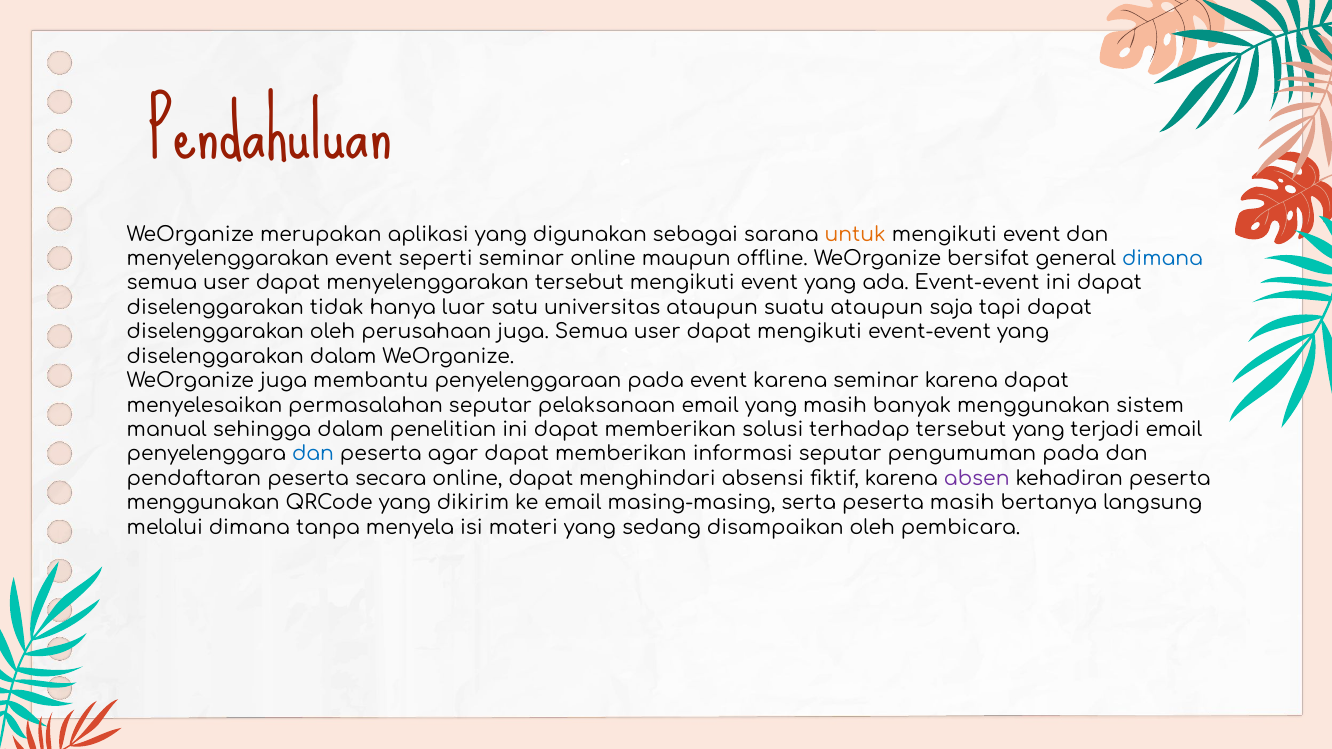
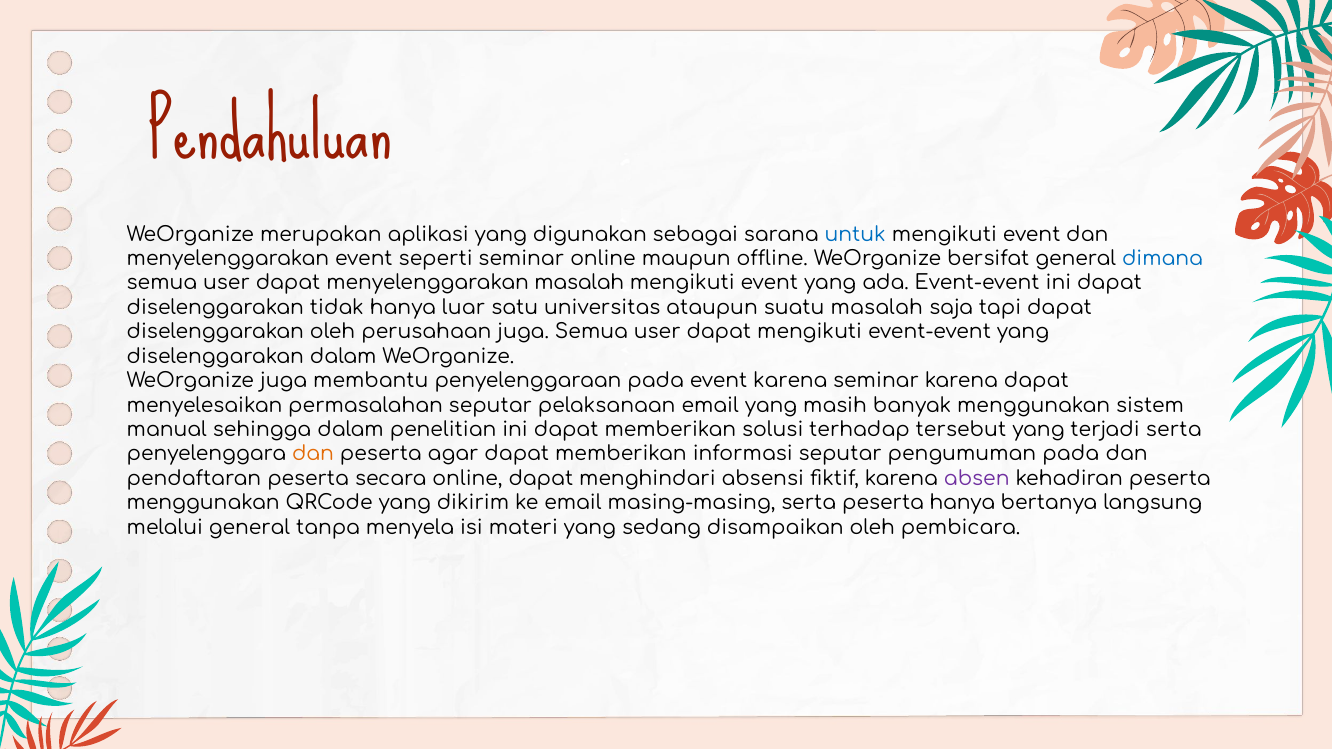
untuk colour: orange -> blue
menyelenggarakan tersebut: tersebut -> masalah
suatu ataupun: ataupun -> masalah
terjadi email: email -> serta
dan at (313, 454) colour: blue -> orange
peserta masih: masih -> hanya
melalui dimana: dimana -> general
